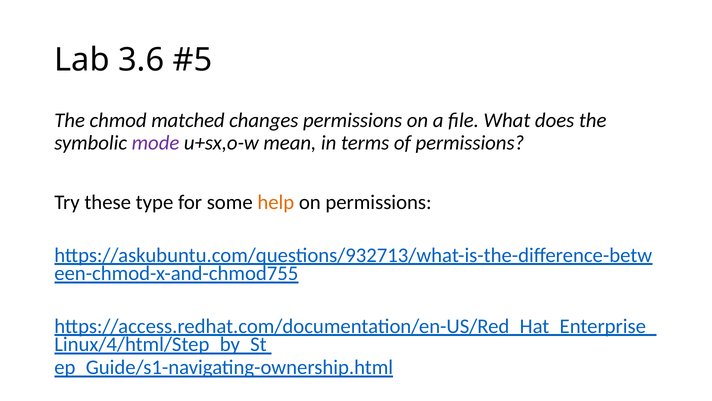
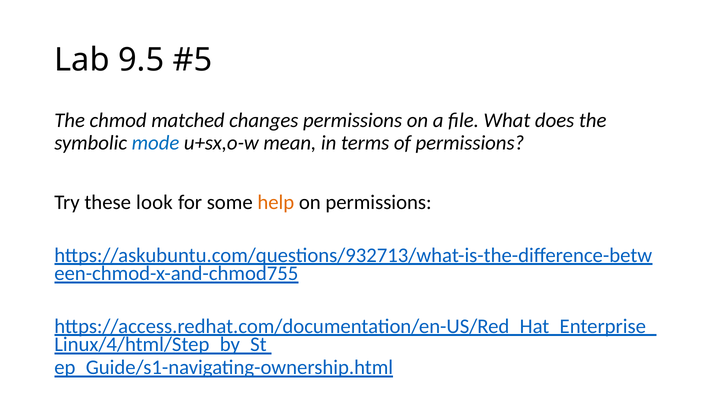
3.6: 3.6 -> 9.5
mode colour: purple -> blue
type: type -> look
